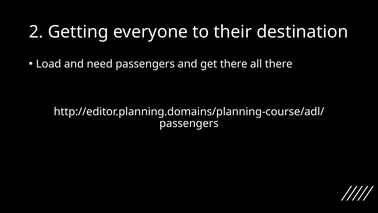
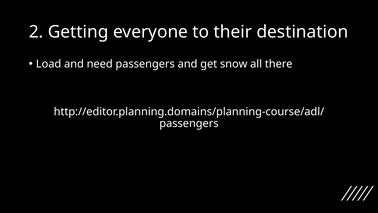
get there: there -> snow
